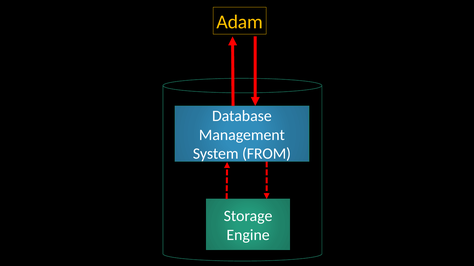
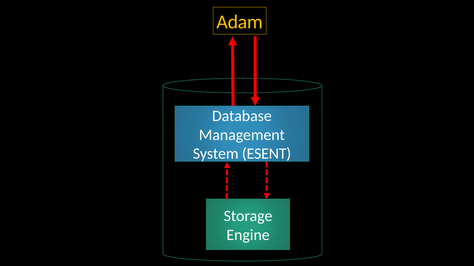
FROM: FROM -> ESENT
